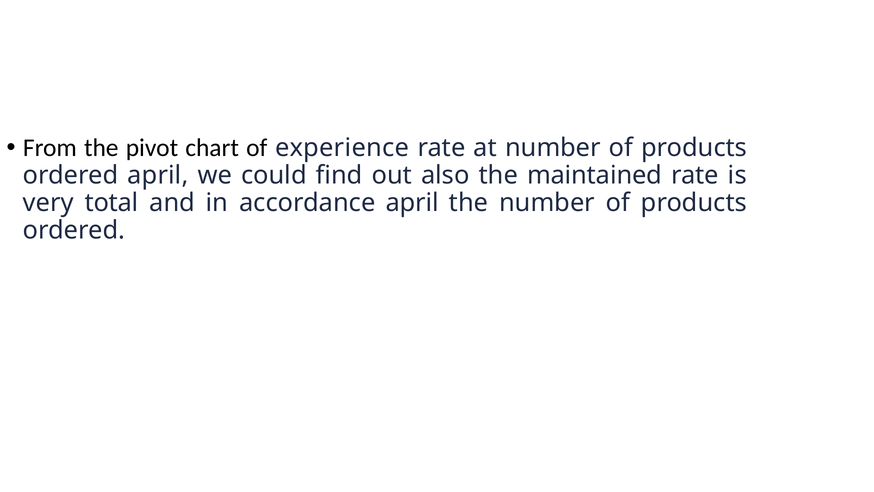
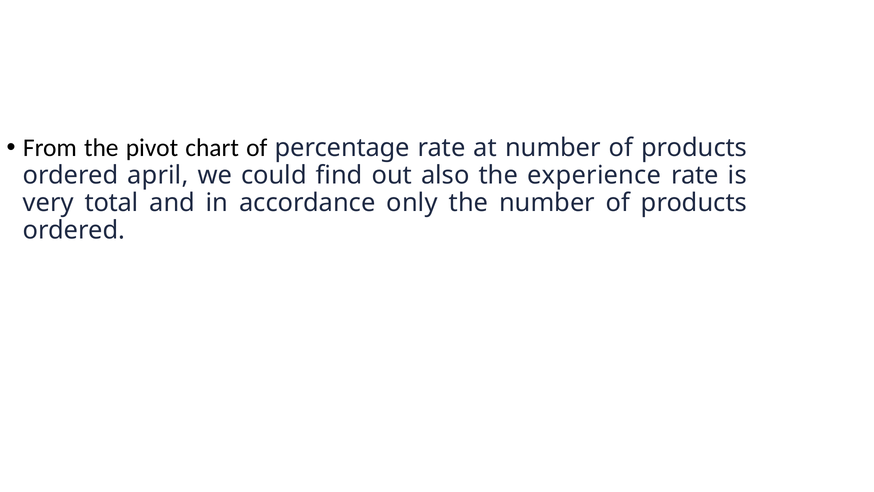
experience: experience -> percentage
maintained: maintained -> experience
accordance april: april -> only
